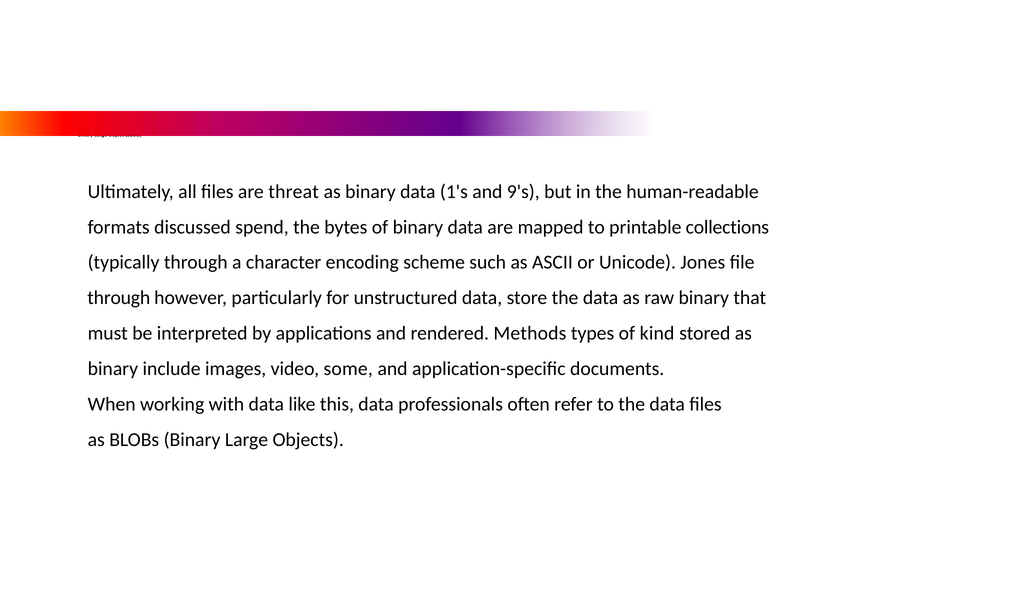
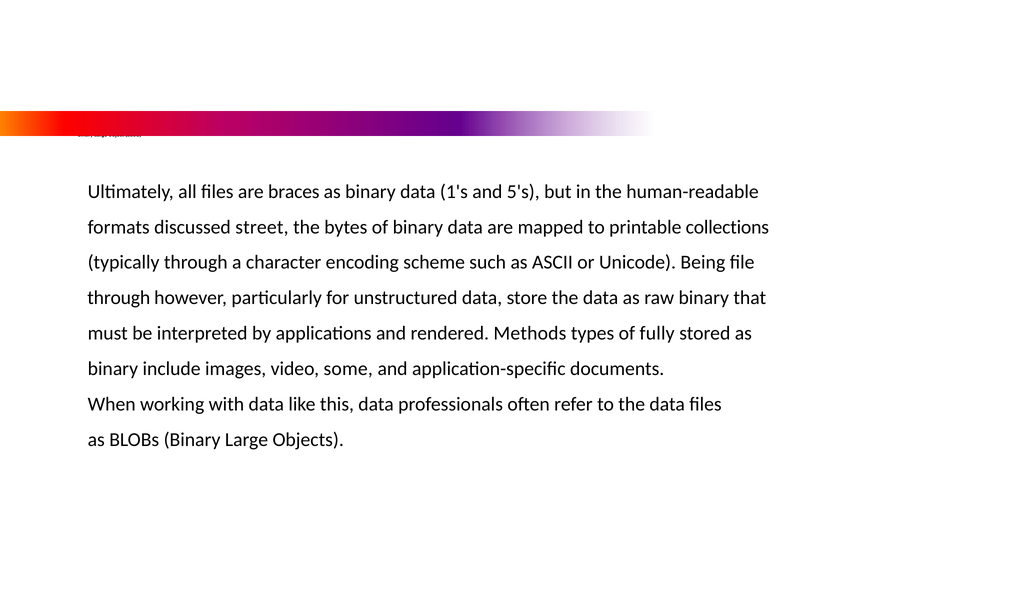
threat: threat -> braces
9's: 9's -> 5's
spend: spend -> street
Jones: Jones -> Being
kind: kind -> fully
